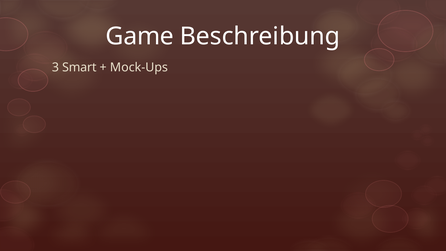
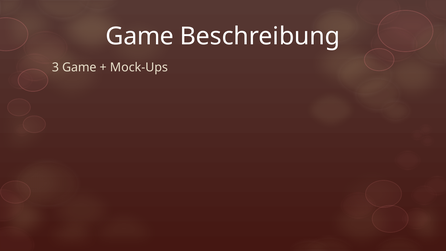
3 Smart: Smart -> Game
